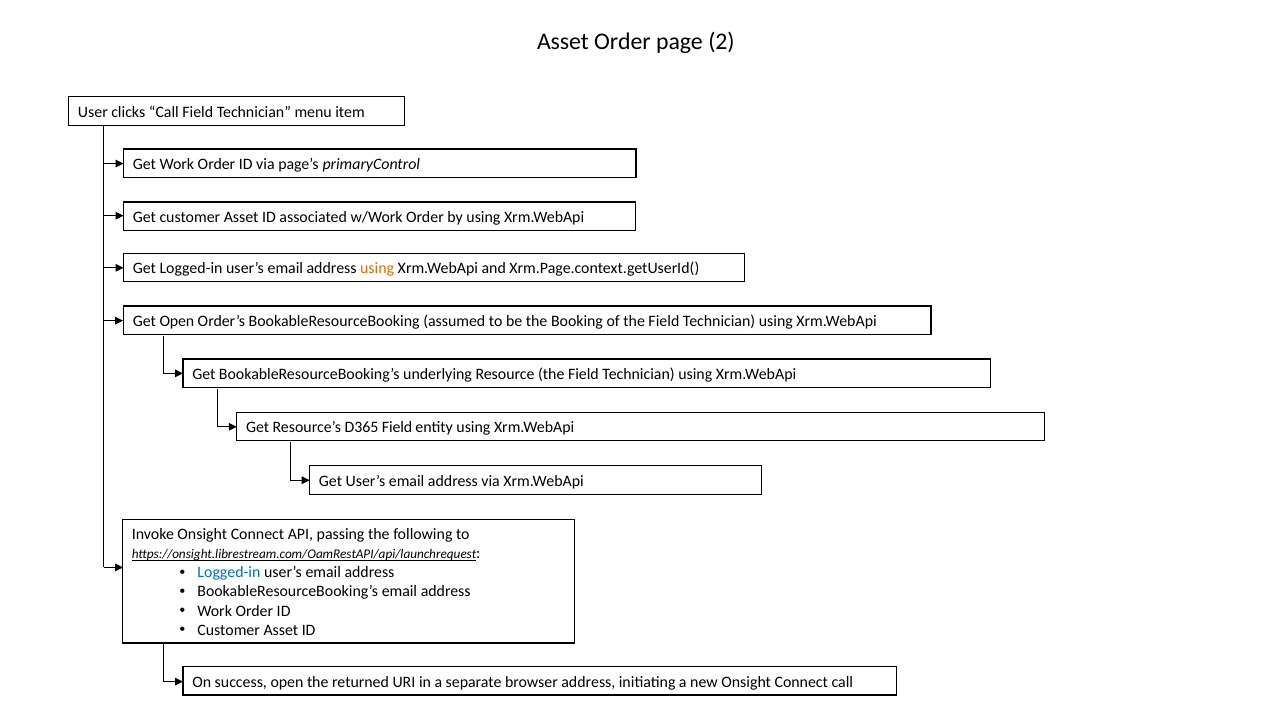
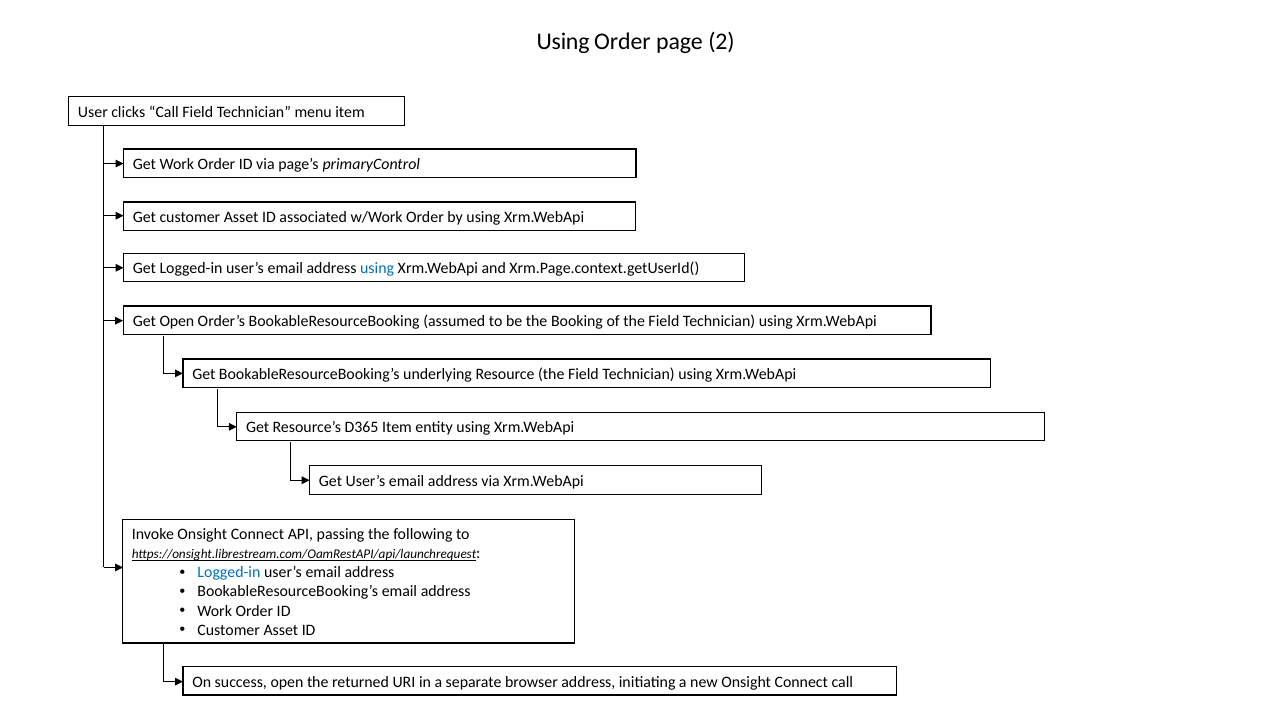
Asset at (563, 42): Asset -> Using
using at (377, 269) colour: orange -> blue
D365 Field: Field -> Item
